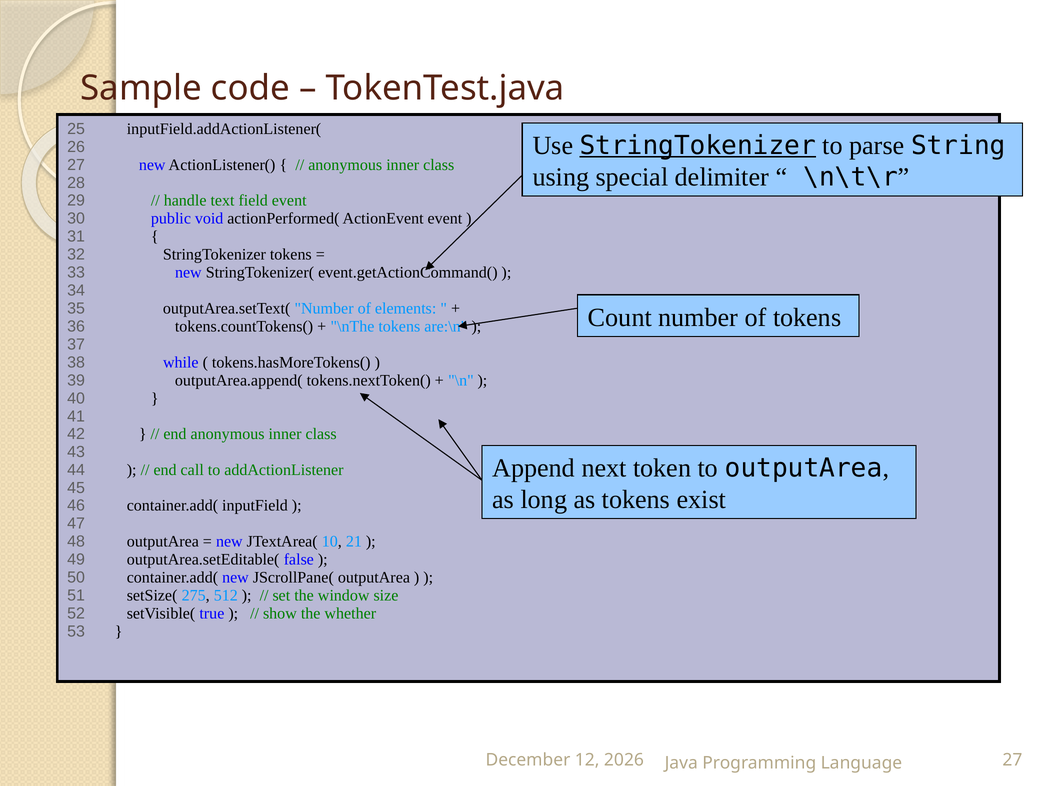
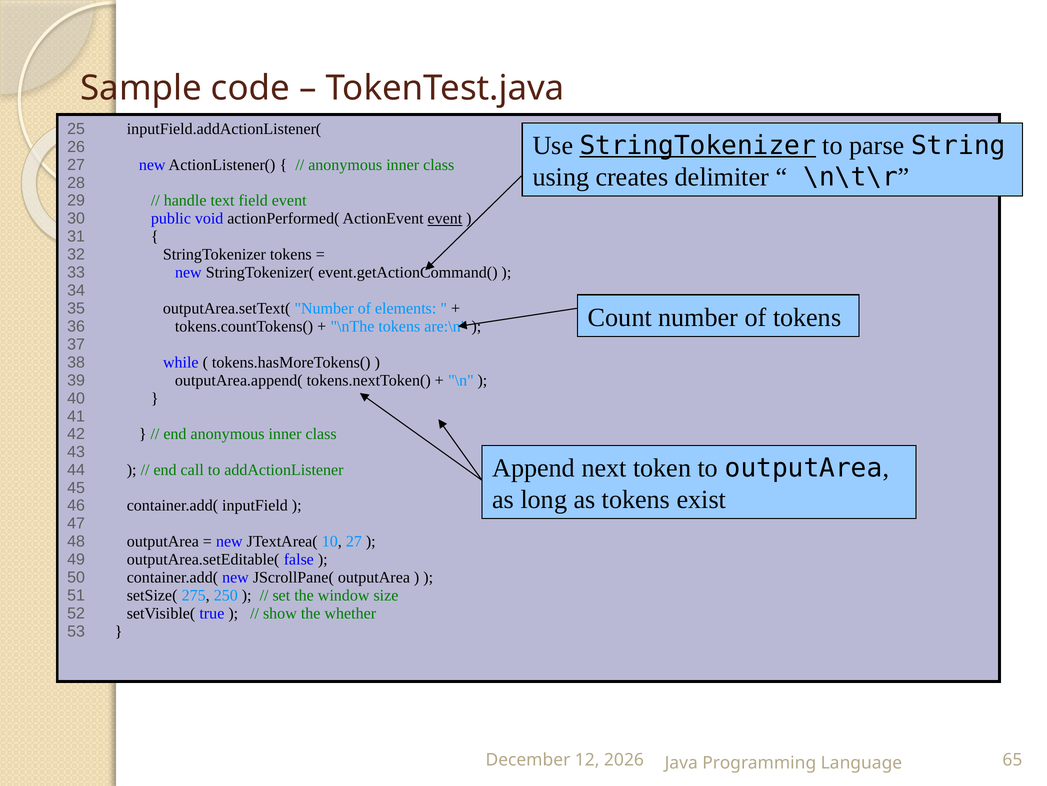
special: special -> creates
event at (445, 218) underline: none -> present
10 21: 21 -> 27
512: 512 -> 250
27 at (1012, 759): 27 -> 65
